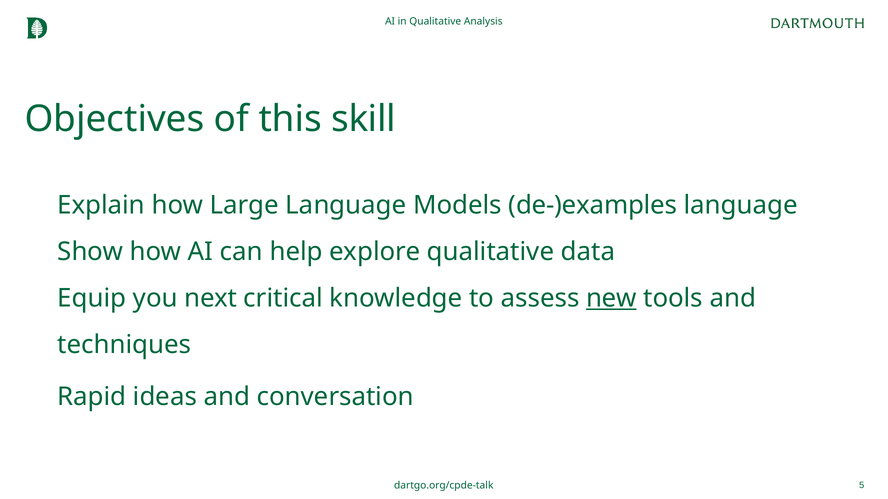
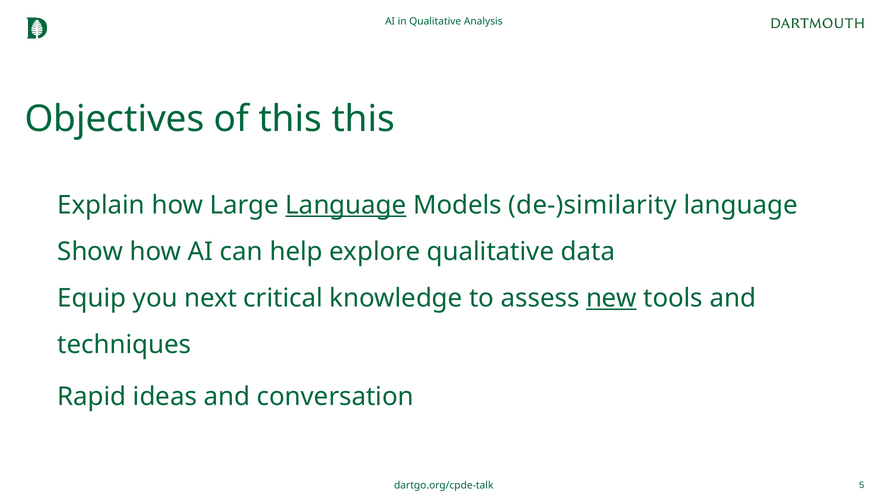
this skill: skill -> this
Language at (346, 205) underline: none -> present
de-)examples: de-)examples -> de-)similarity
